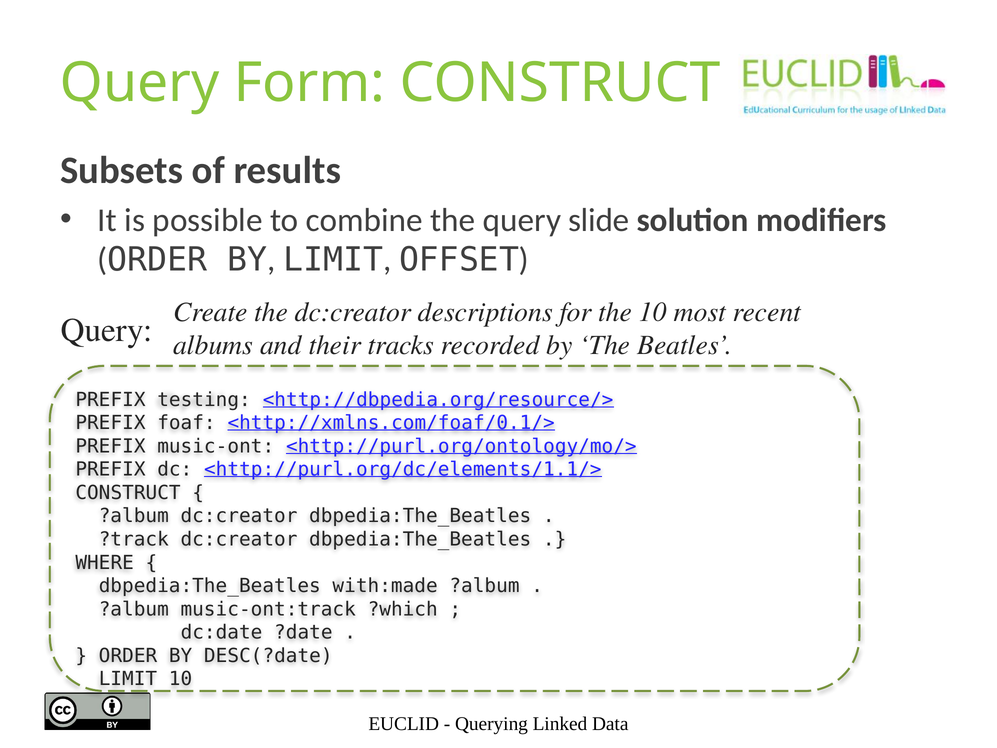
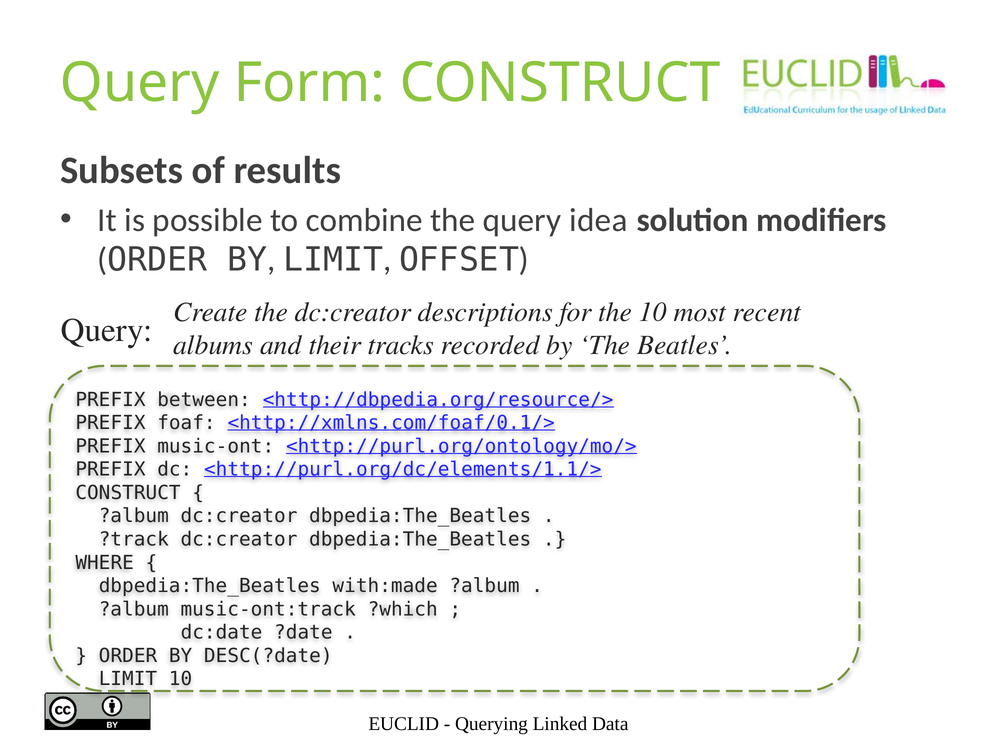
slide: slide -> idea
testing: testing -> between
